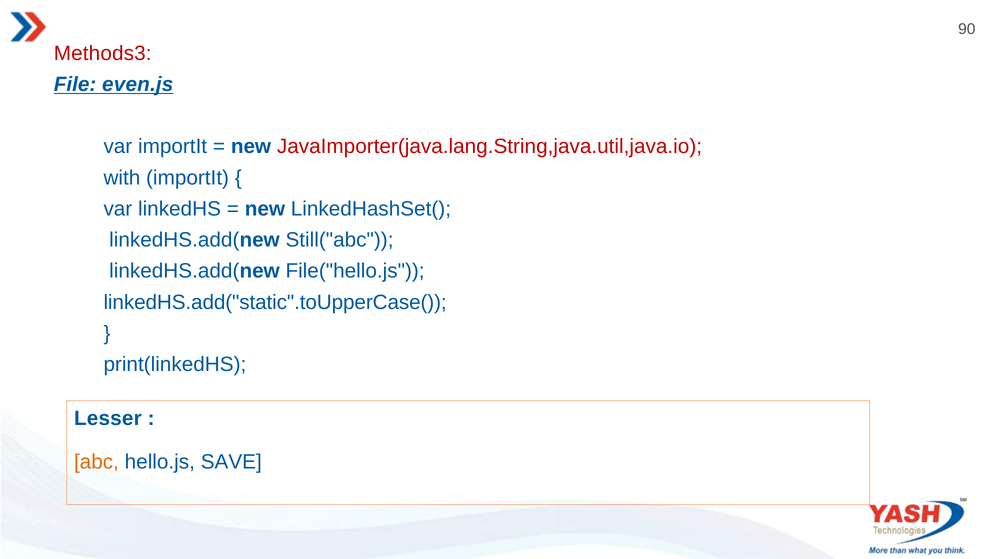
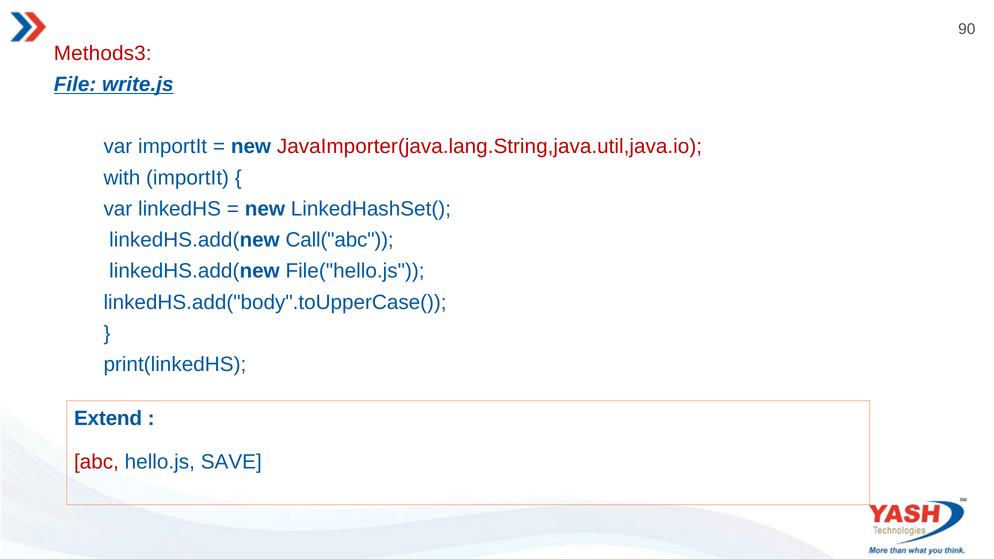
even.js: even.js -> write.js
Still("abc: Still("abc -> Call("abc
linkedHS.add("static".toUpperCase(: linkedHS.add("static".toUpperCase( -> linkedHS.add("body".toUpperCase(
Lesser: Lesser -> Extend
abc colour: orange -> red
